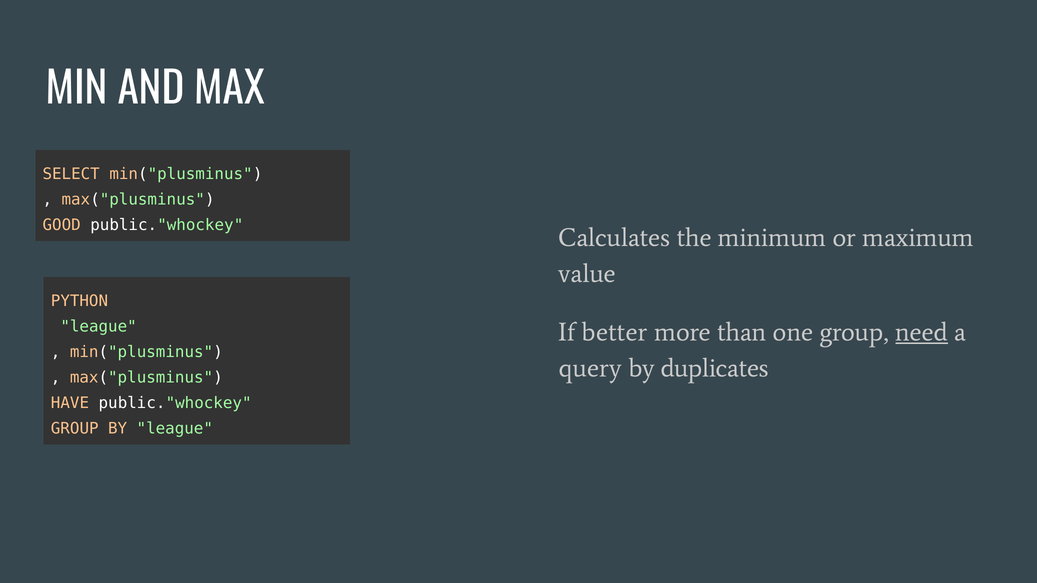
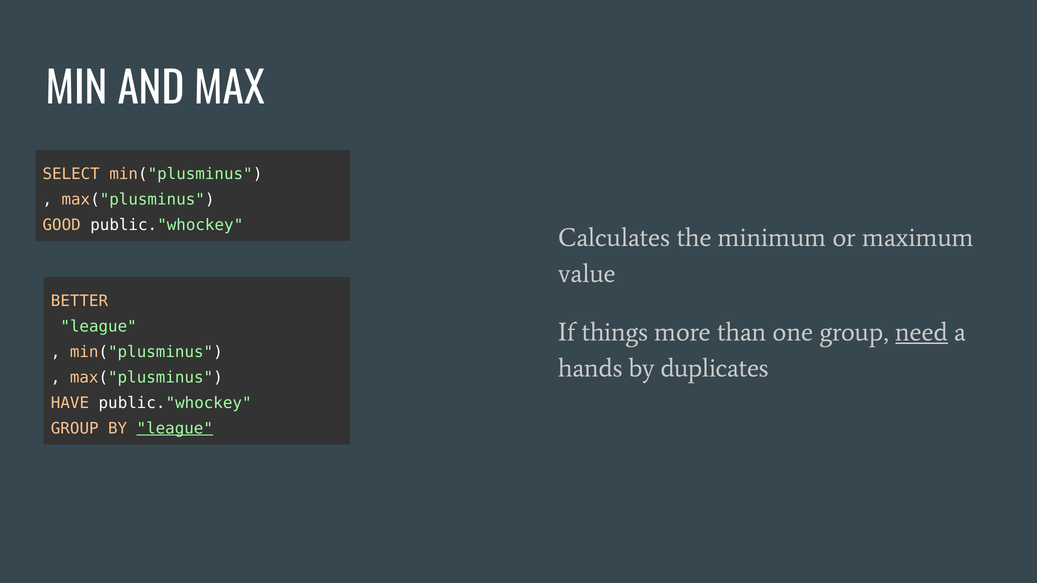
PYTHON: PYTHON -> BETTER
better: better -> things
query: query -> hands
league at (175, 429) underline: none -> present
